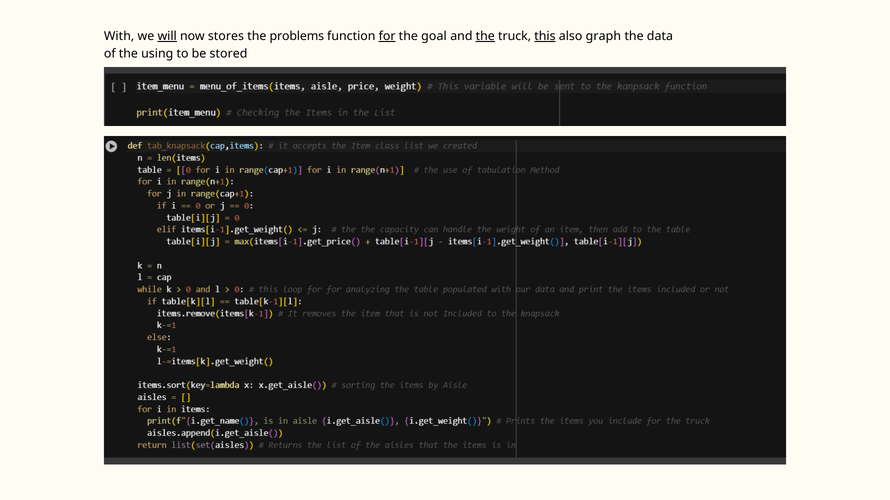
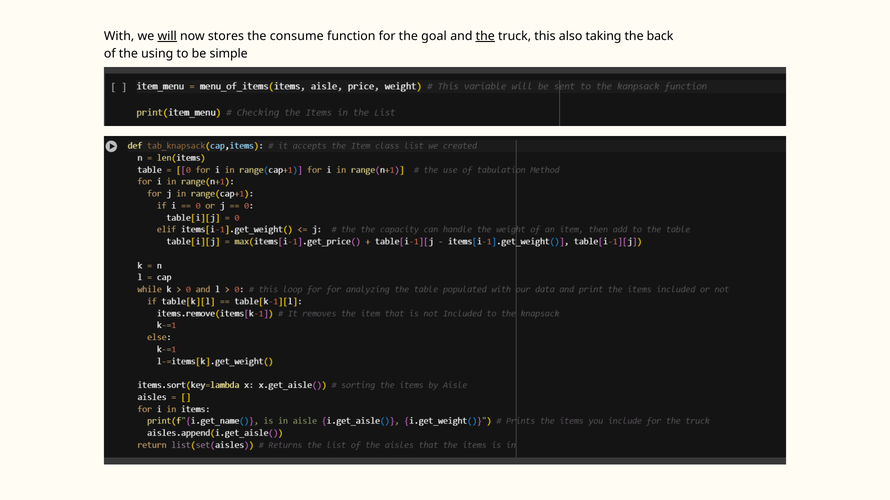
problems: problems -> consume
for underline: present -> none
this underline: present -> none
graph: graph -> taking
data: data -> back
stored: stored -> simple
